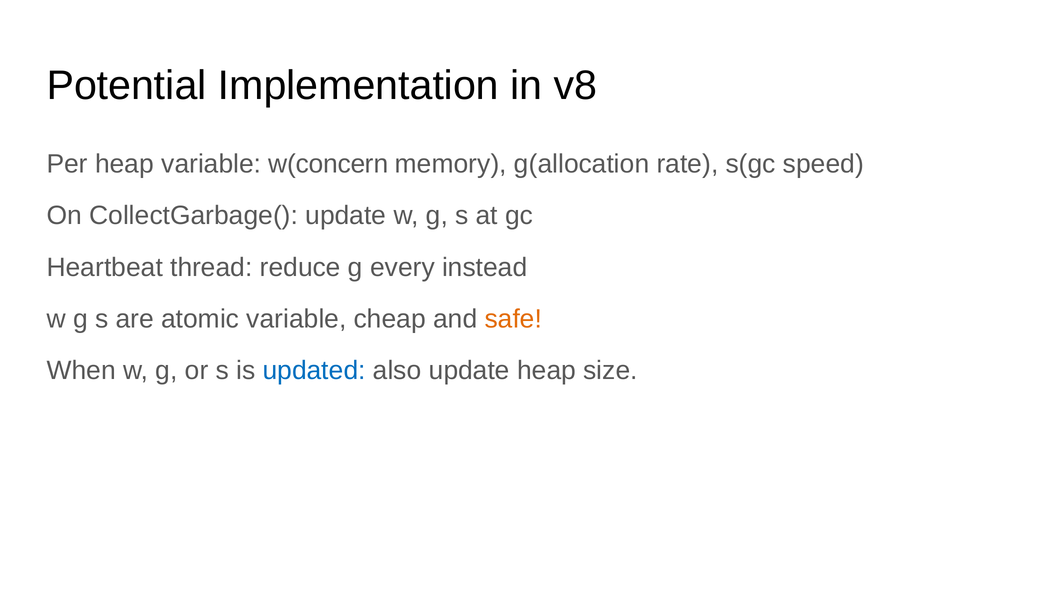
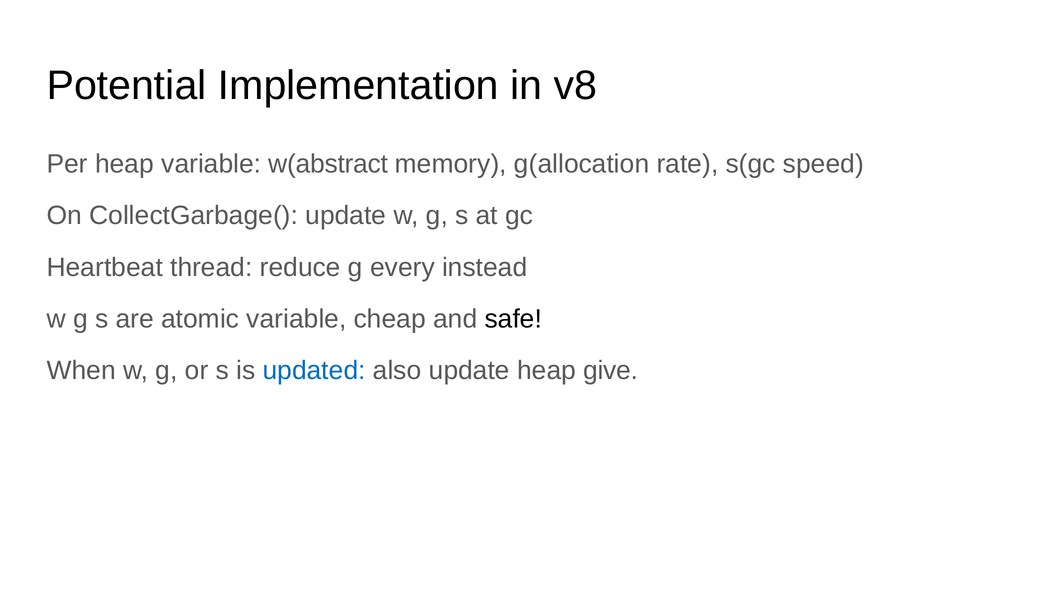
w(concern: w(concern -> w(abstract
safe colour: orange -> black
size: size -> give
